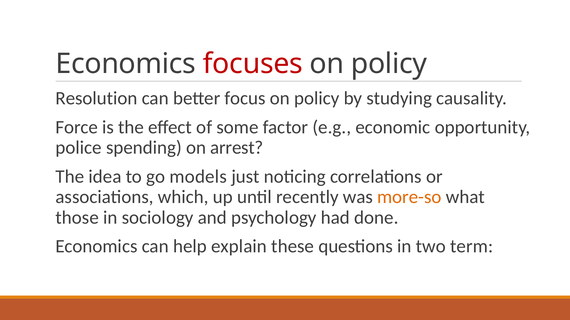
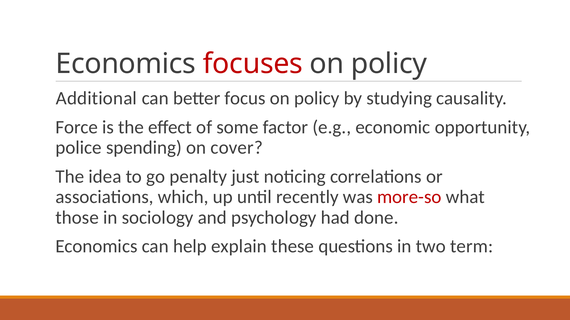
Resolution: Resolution -> Additional
arrest: arrest -> cover
models: models -> penalty
more-so colour: orange -> red
